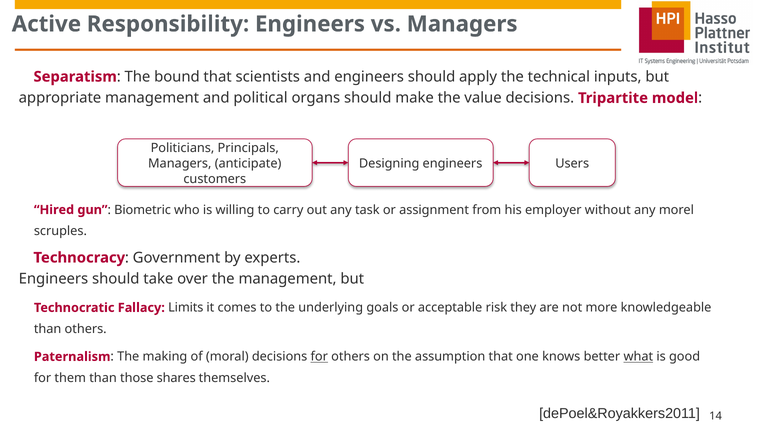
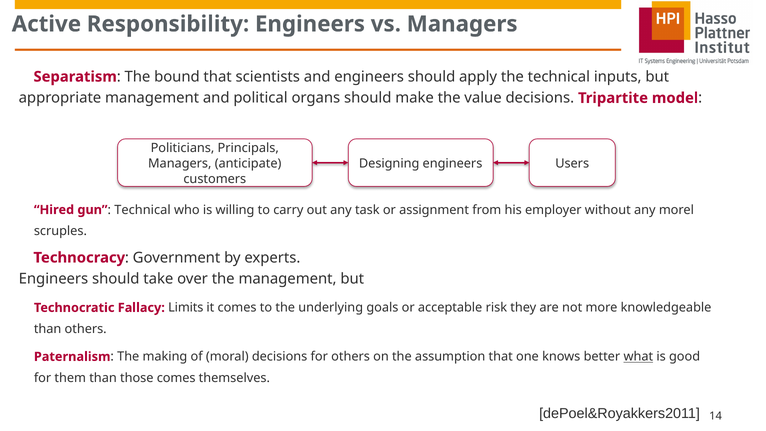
gun Biometric: Biometric -> Technical
for at (319, 357) underline: present -> none
those shares: shares -> comes
